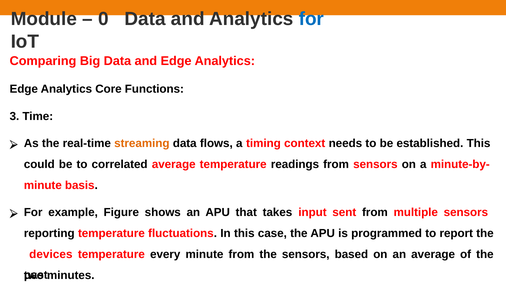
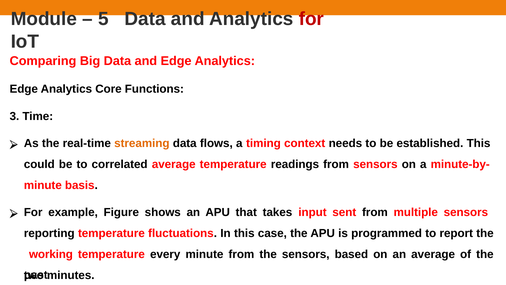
0: 0 -> 5
for at (311, 19) colour: blue -> red
devices: devices -> working
